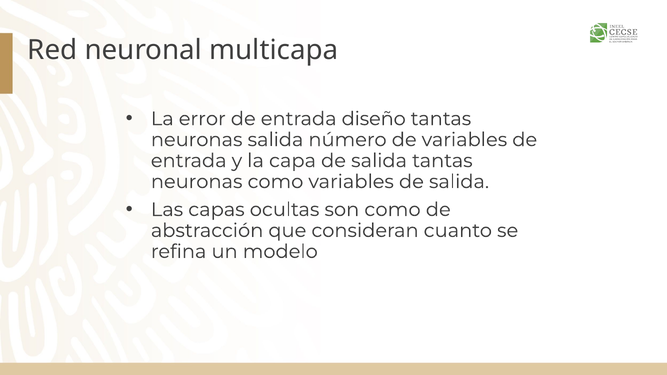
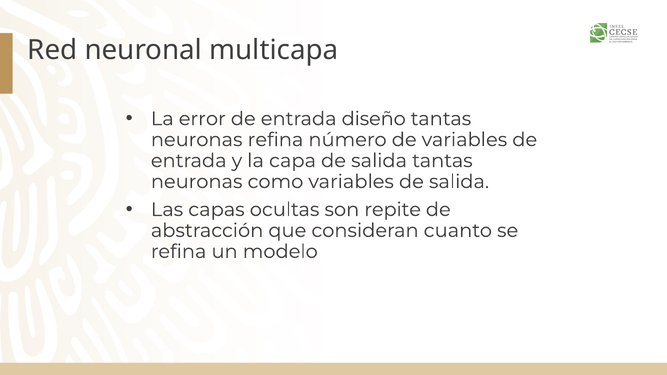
neuronas salida: salida -> refina
son como: como -> repite
